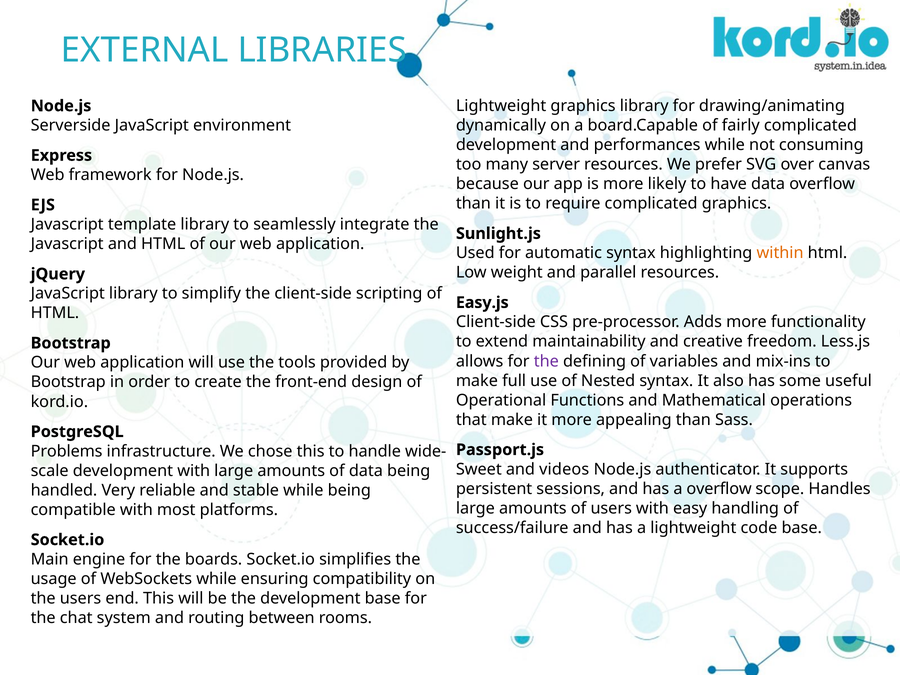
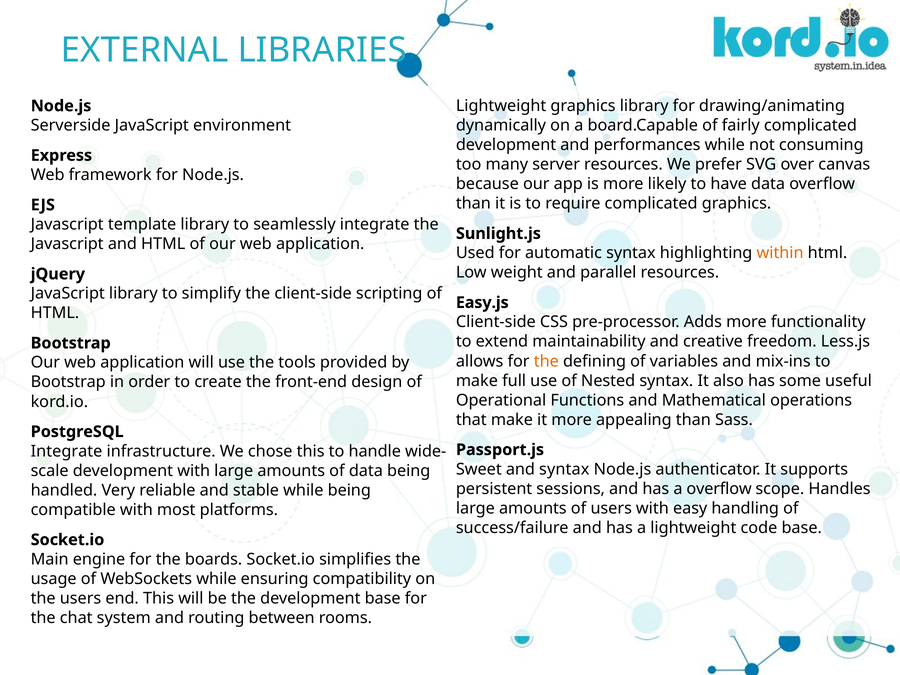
the at (546, 361) colour: purple -> orange
Problems at (67, 451): Problems -> Integrate
and videos: videos -> syntax
